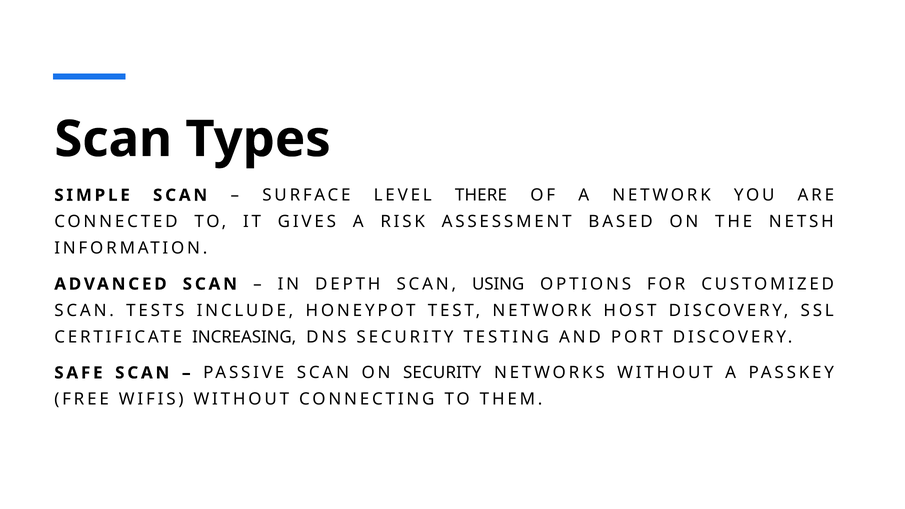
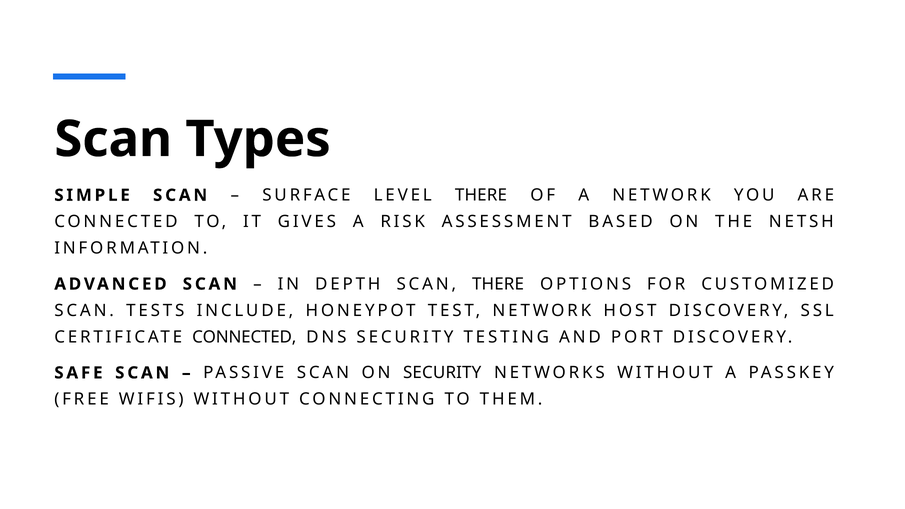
SCAN USING: USING -> THERE
CERTIFICATE INCREASING: INCREASING -> CONNECTED
